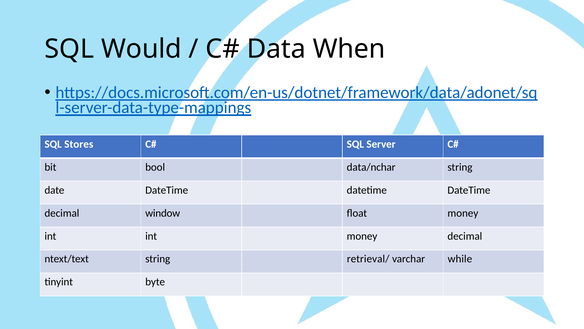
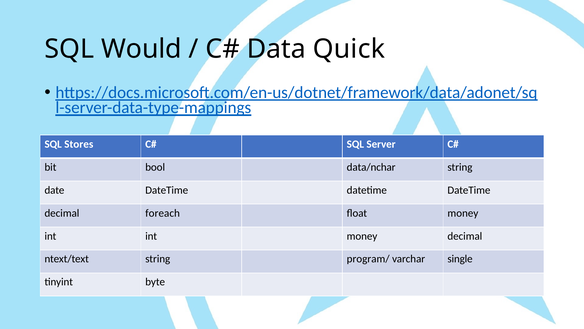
When: When -> Quick
window: window -> foreach
retrieval/: retrieval/ -> program/
while: while -> single
